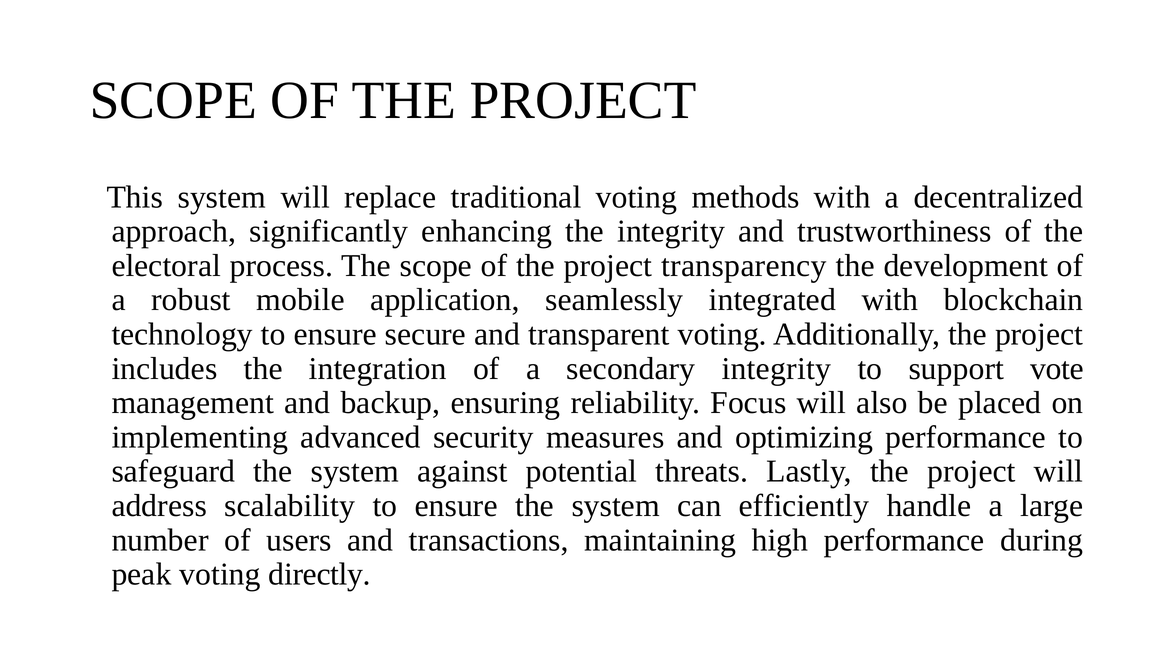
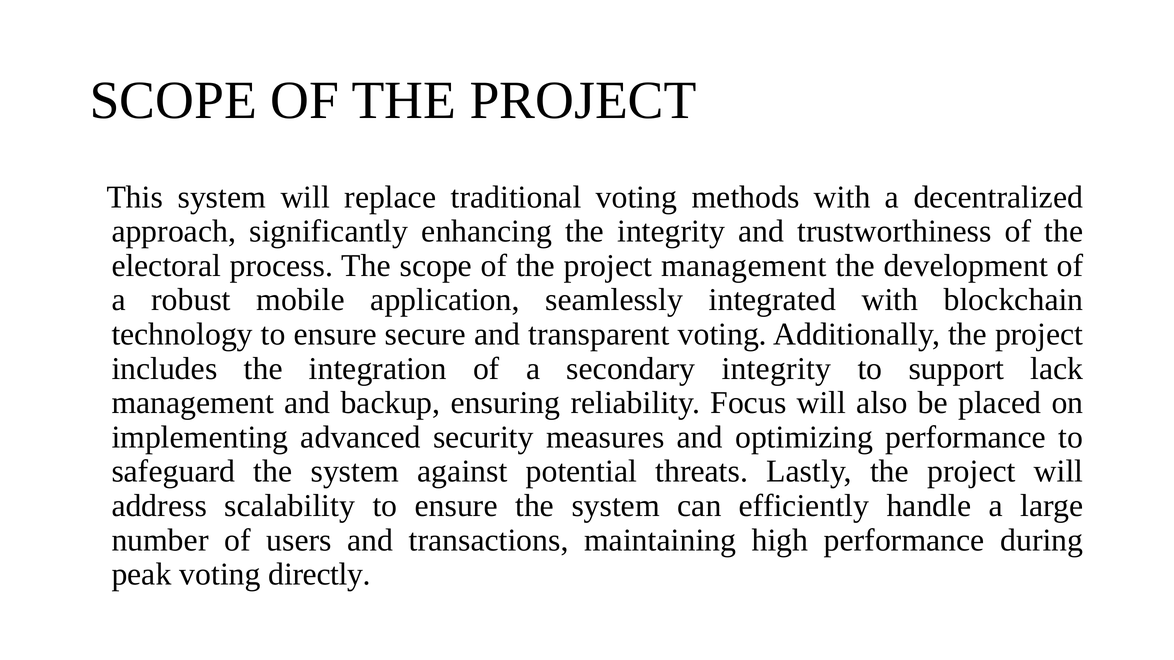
project transparency: transparency -> management
vote: vote -> lack
